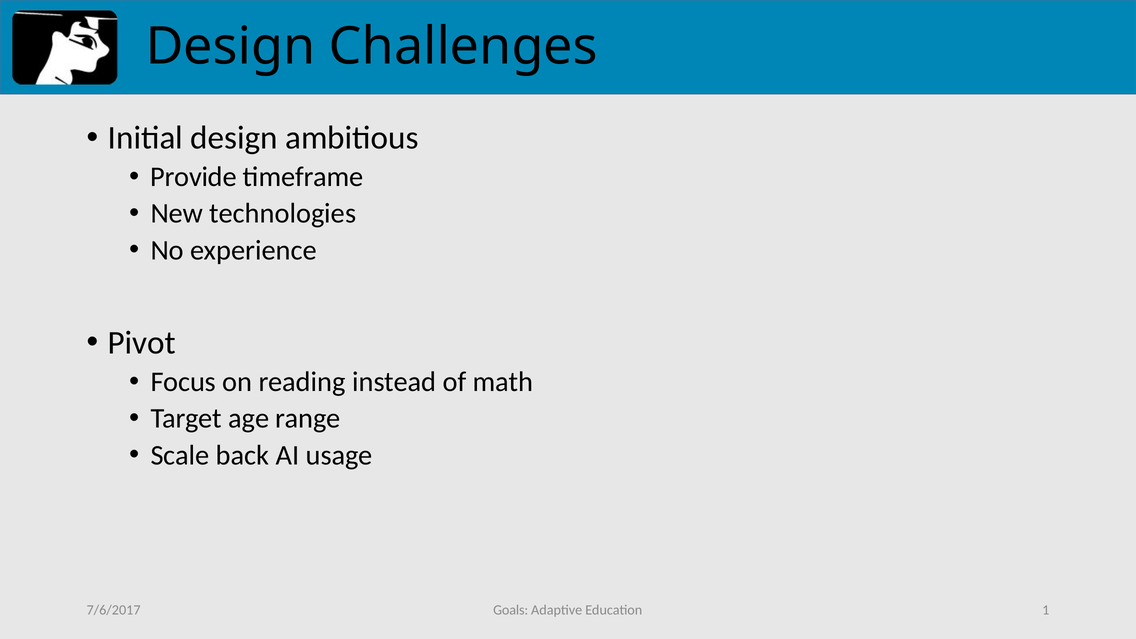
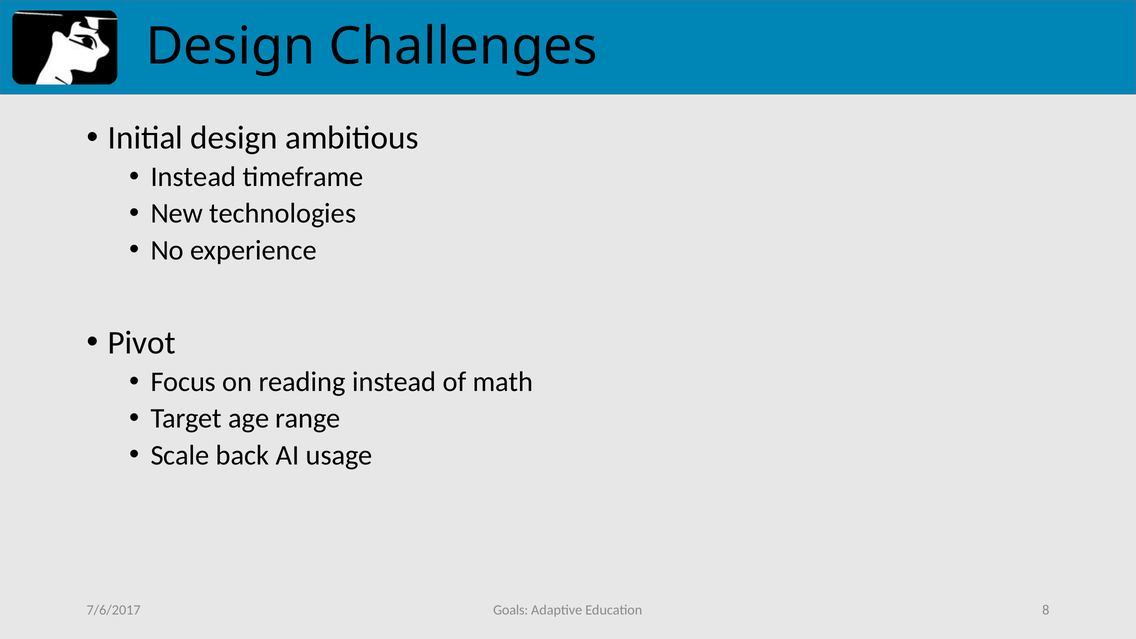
Provide at (194, 177): Provide -> Instead
1: 1 -> 8
